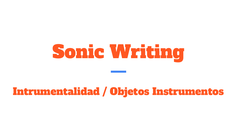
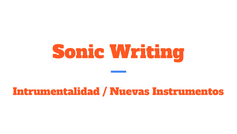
Objetos: Objetos -> Nuevas
